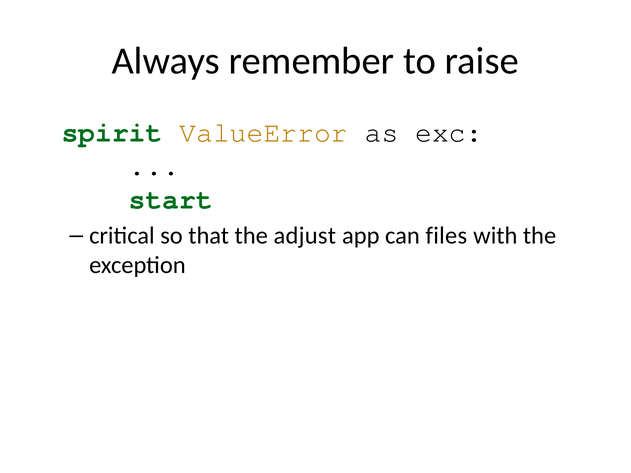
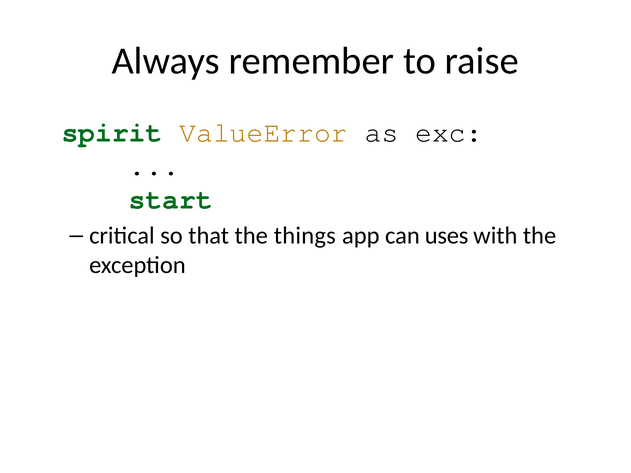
adjust: adjust -> things
files: files -> uses
